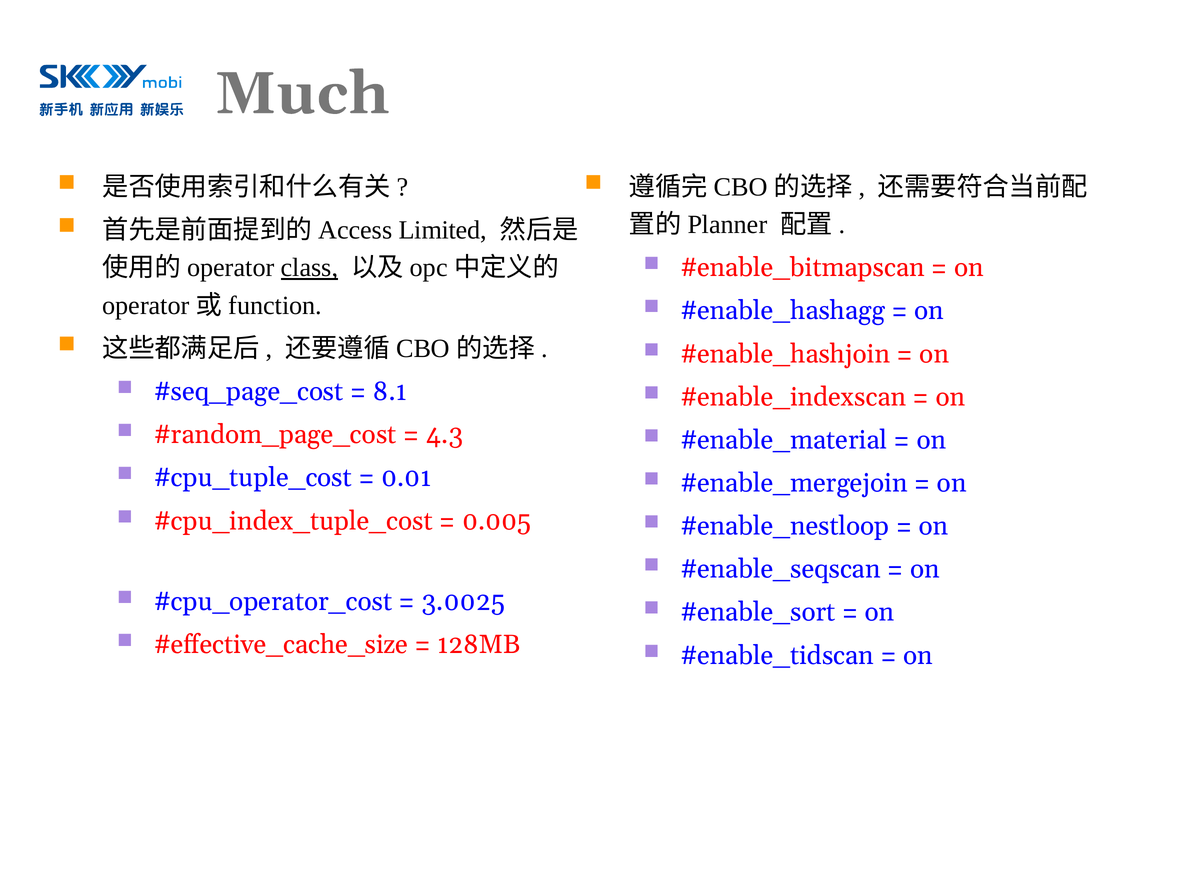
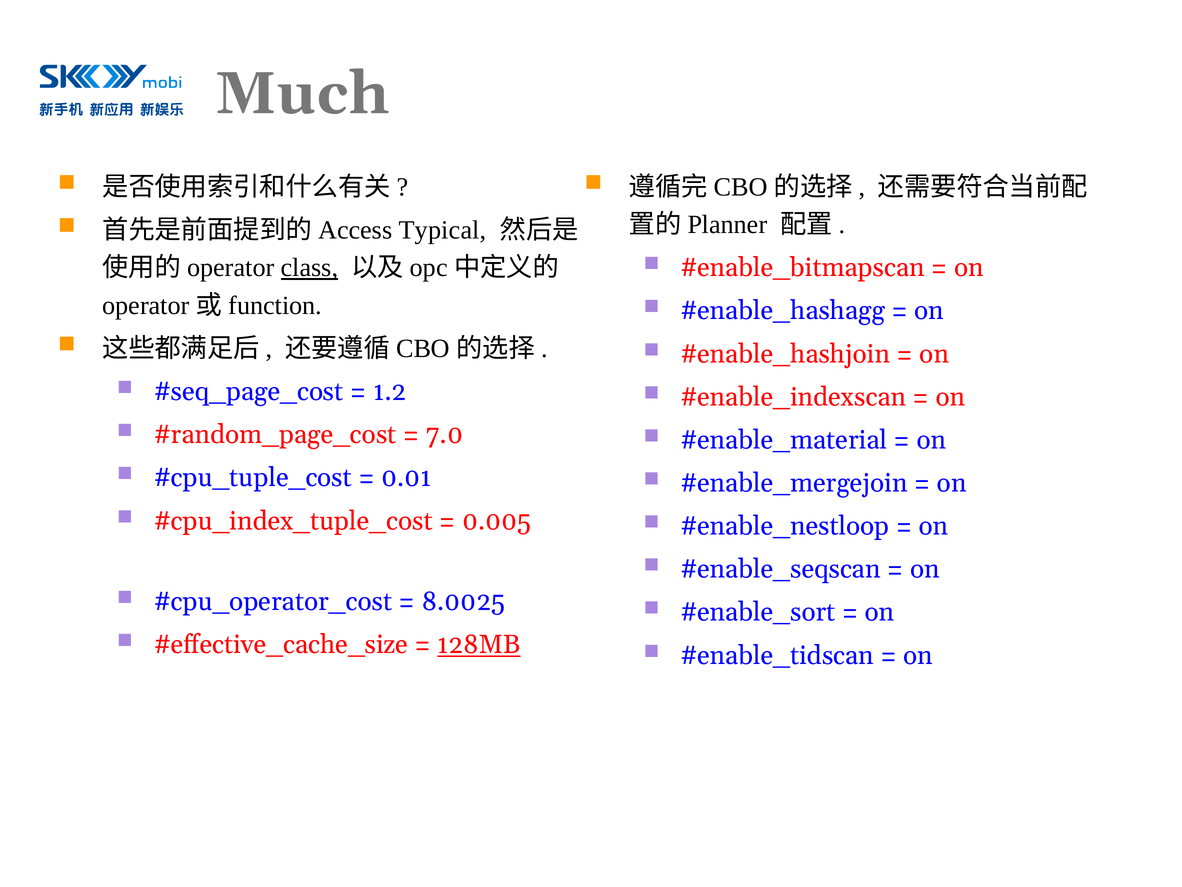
Limited: Limited -> Typical
8.1: 8.1 -> 1.2
4.3: 4.3 -> 7.0
3.0025: 3.0025 -> 8.0025
128MB underline: none -> present
